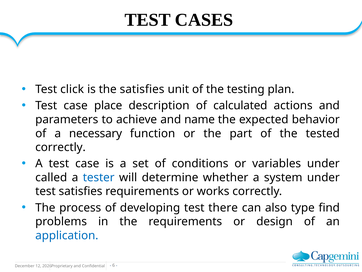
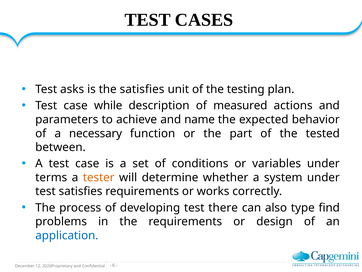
click: click -> asks
place: place -> while
calculated: calculated -> measured
correctly at (60, 147): correctly -> between
called: called -> terms
tester colour: blue -> orange
